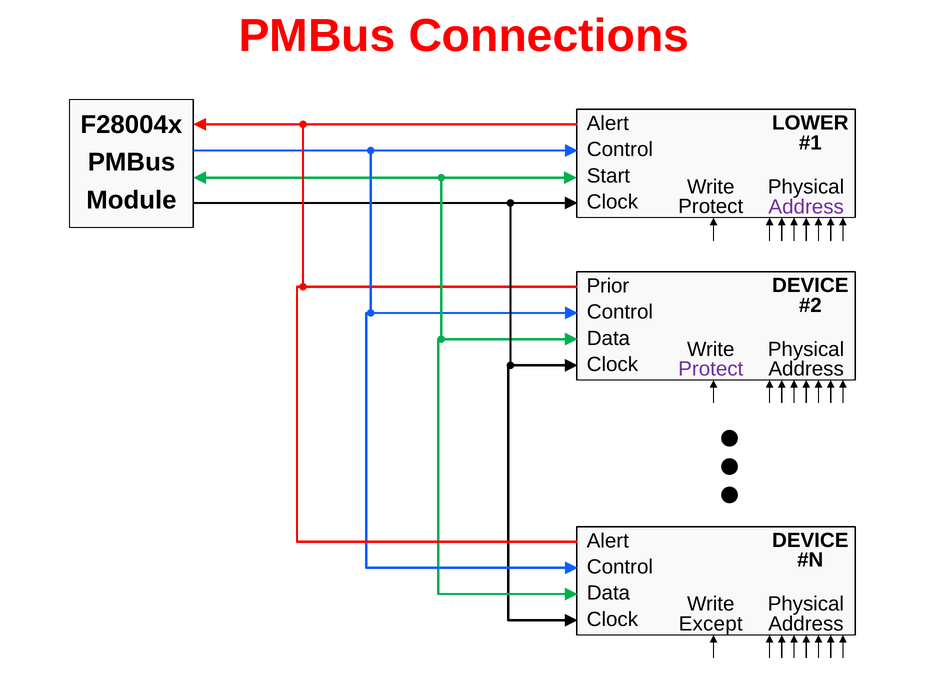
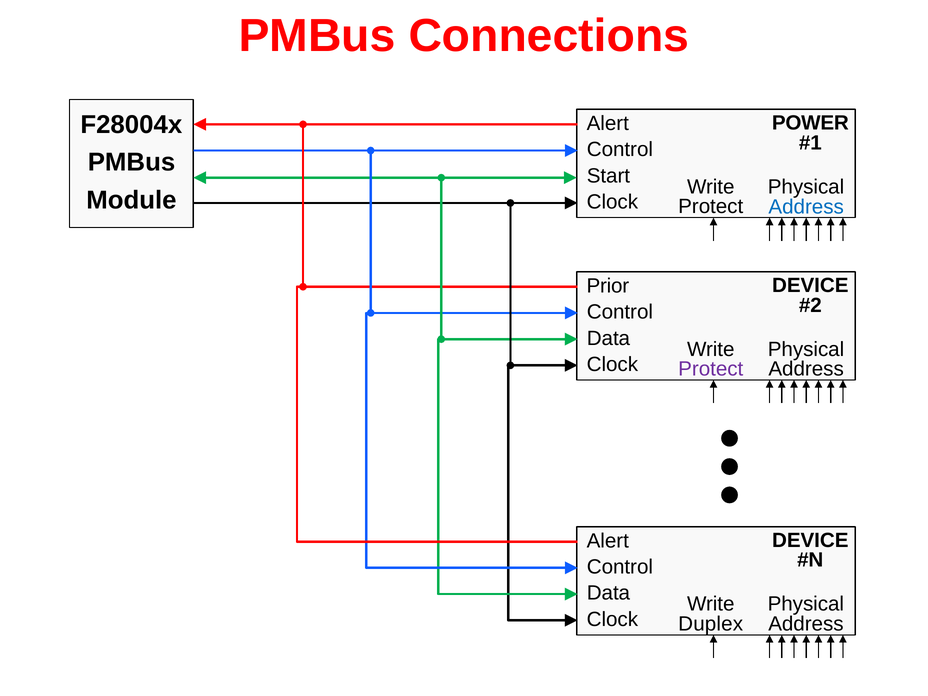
LOWER: LOWER -> POWER
Address at (806, 207) colour: purple -> blue
Except: Except -> Duplex
